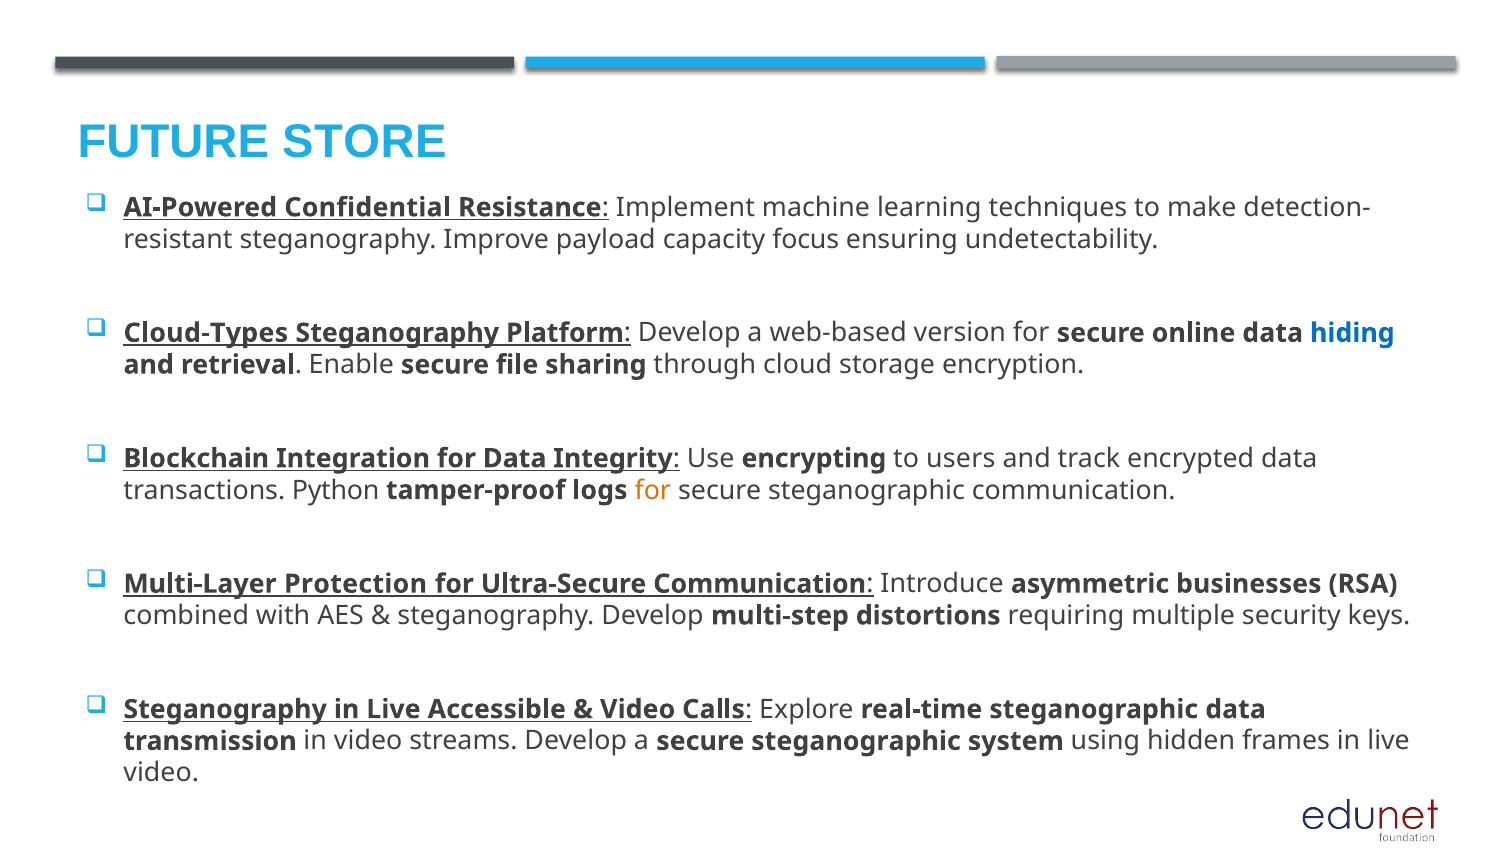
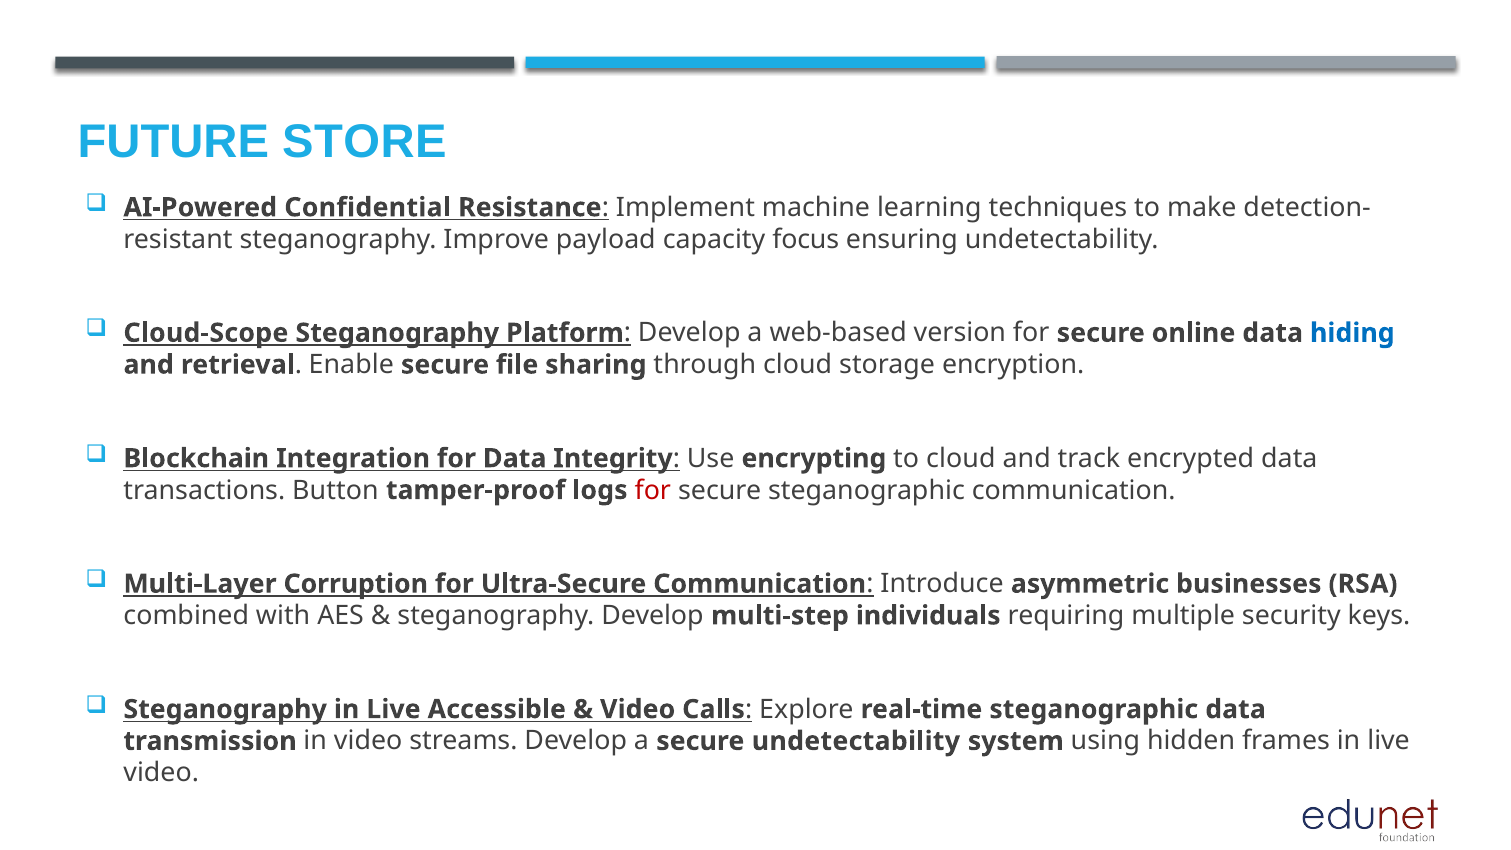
Cloud-Types: Cloud-Types -> Cloud-Scope
to users: users -> cloud
Python: Python -> Button
for at (653, 490) colour: orange -> red
Protection: Protection -> Corruption
distortions: distortions -> individuals
a secure steganographic: steganographic -> undetectability
